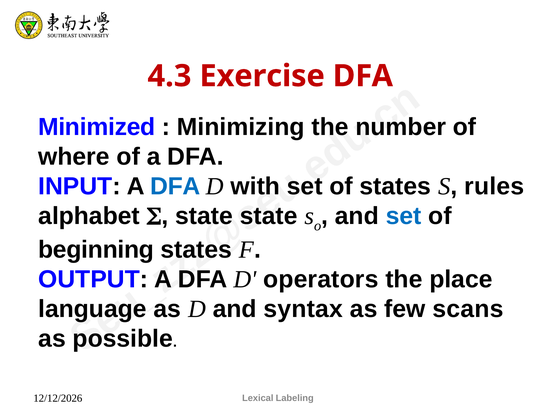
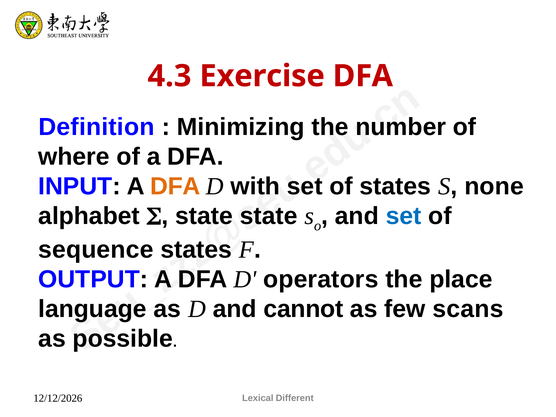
Minimized: Minimized -> Definition
DFA at (175, 186) colour: blue -> orange
rules: rules -> none
beginning: beginning -> sequence
syntax: syntax -> cannot
Labeling: Labeling -> Different
